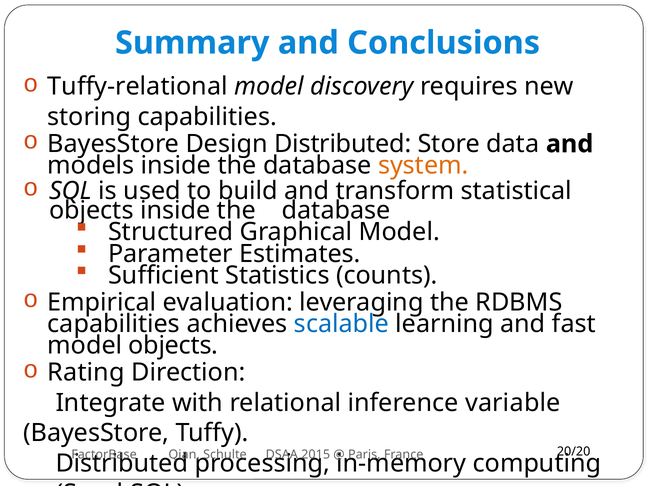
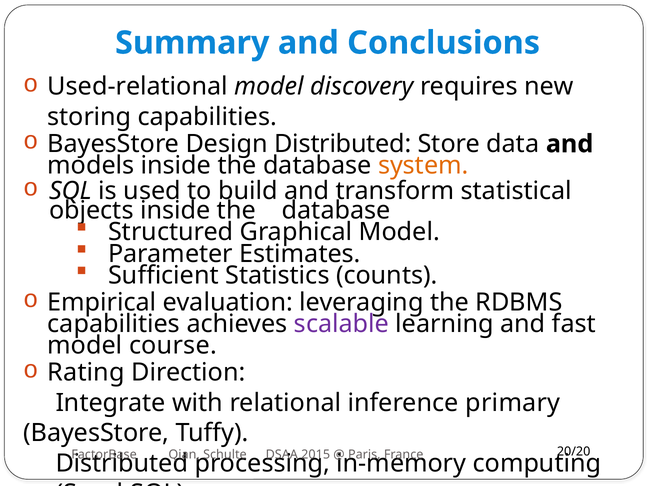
Tuffy-relational: Tuffy-relational -> Used-relational
scalable colour: blue -> purple
model objects: objects -> course
variable: variable -> primary
